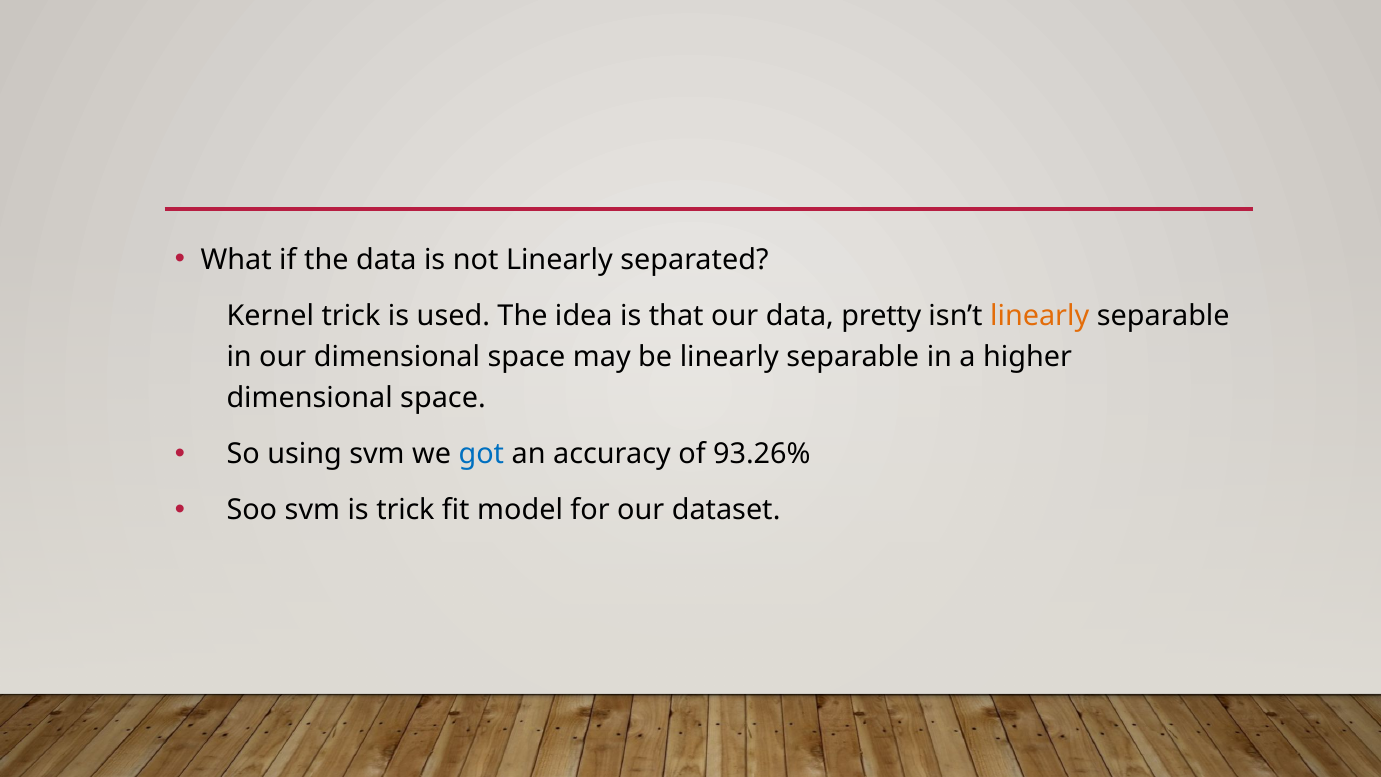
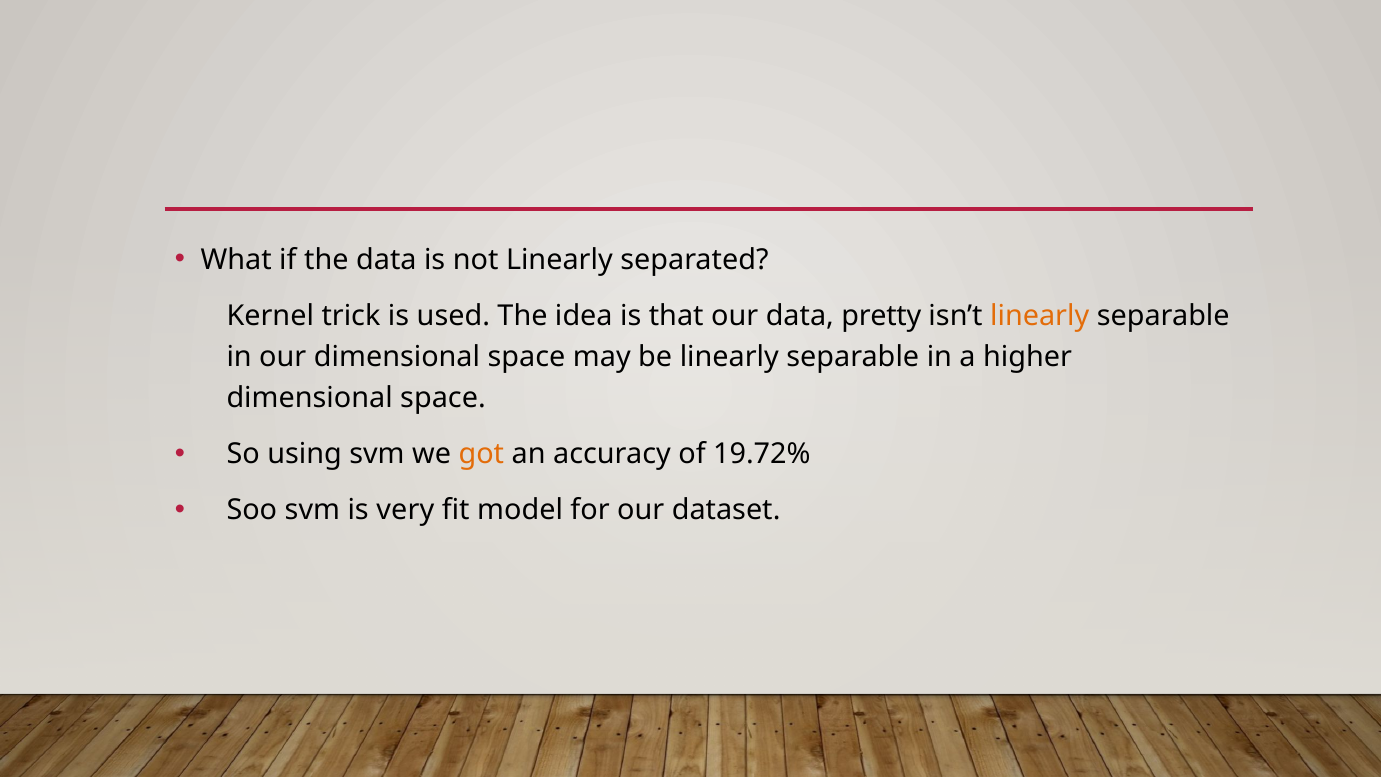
got colour: blue -> orange
93.26%: 93.26% -> 19.72%
is trick: trick -> very
